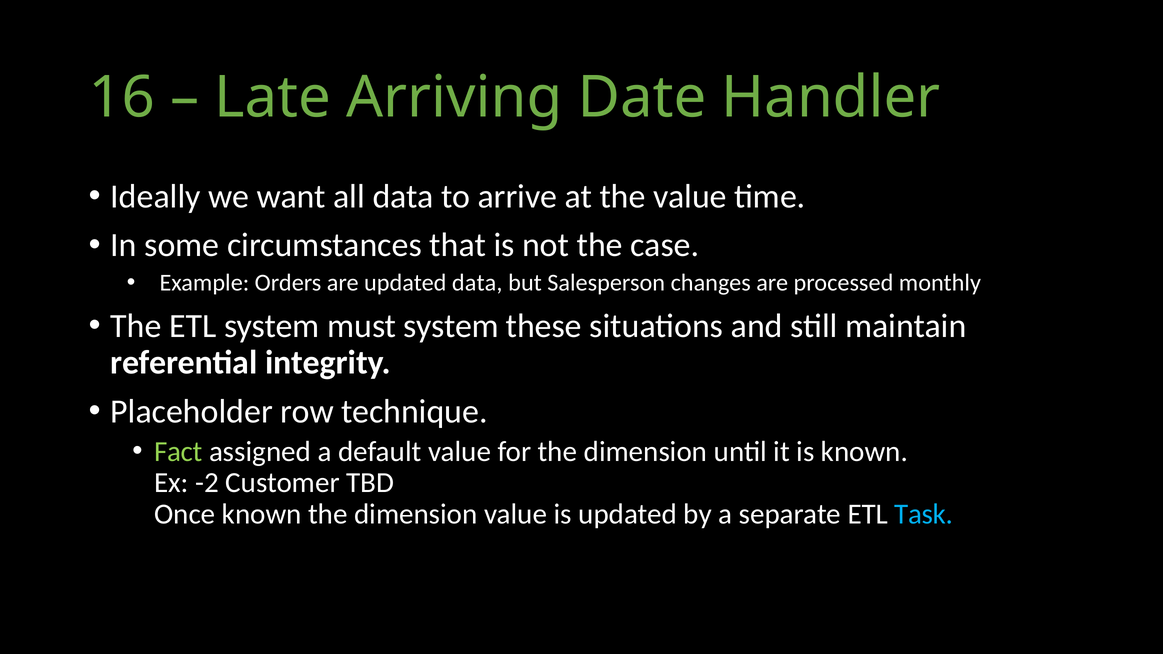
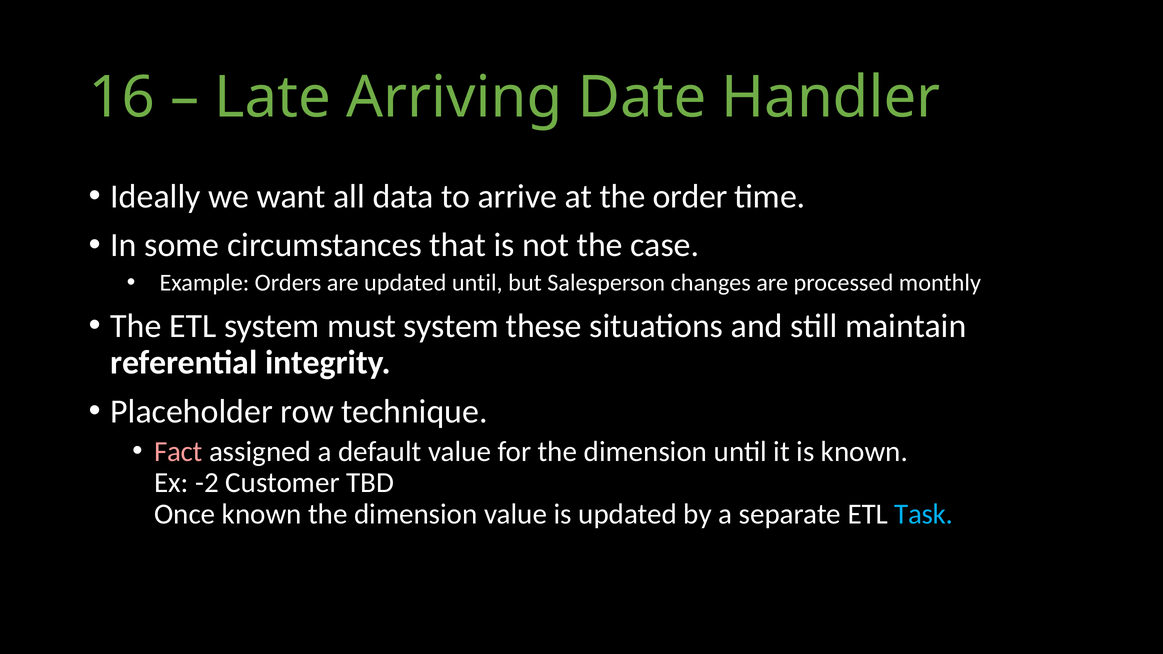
the value: value -> order
updated data: data -> until
Fact colour: light green -> pink
